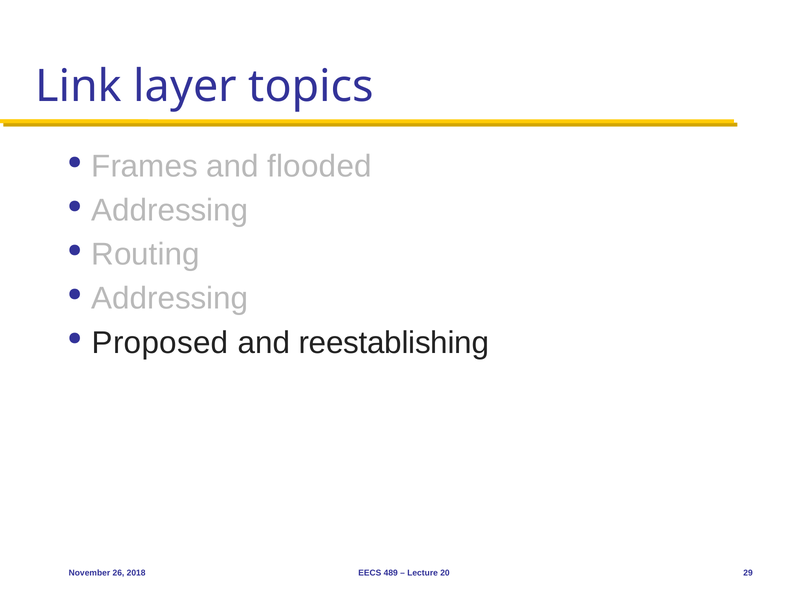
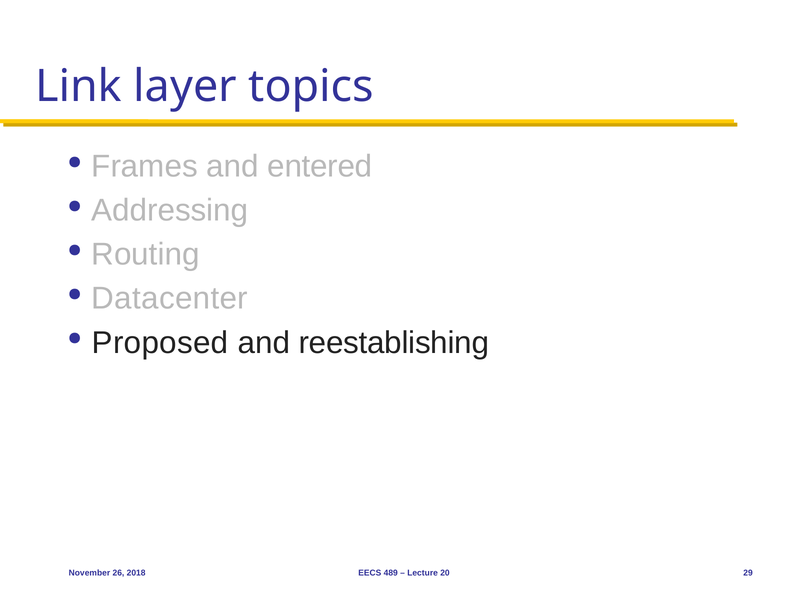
flooded: flooded -> entered
Addressing at (170, 299): Addressing -> Datacenter
